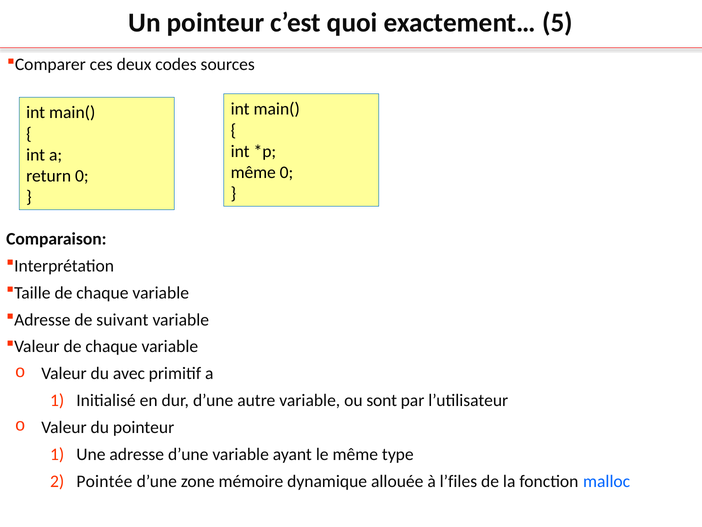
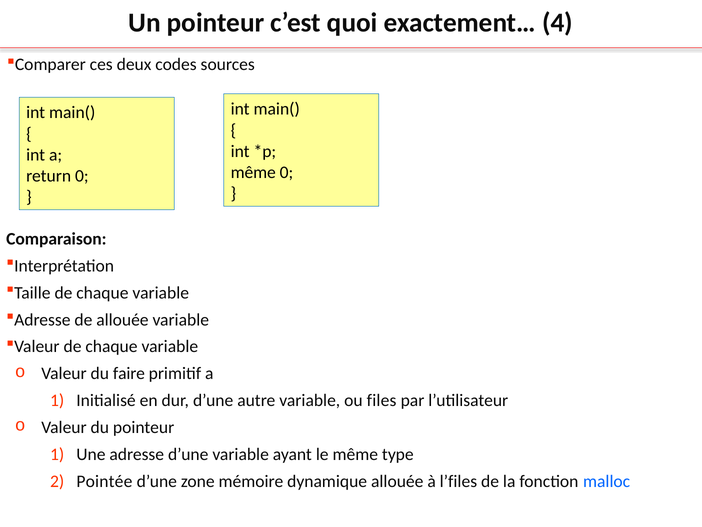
5: 5 -> 4
de suivant: suivant -> allouée
avec: avec -> faire
sont: sont -> files
